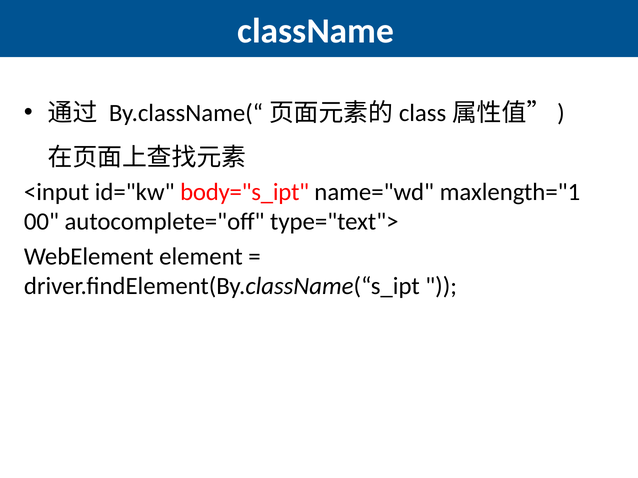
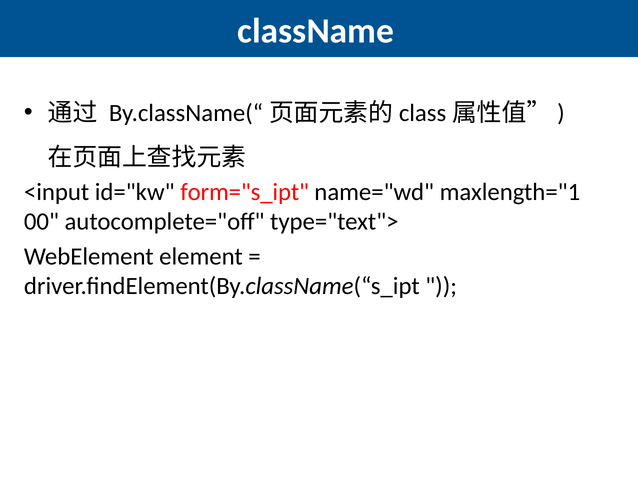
body="s_ipt: body="s_ipt -> form="s_ipt
